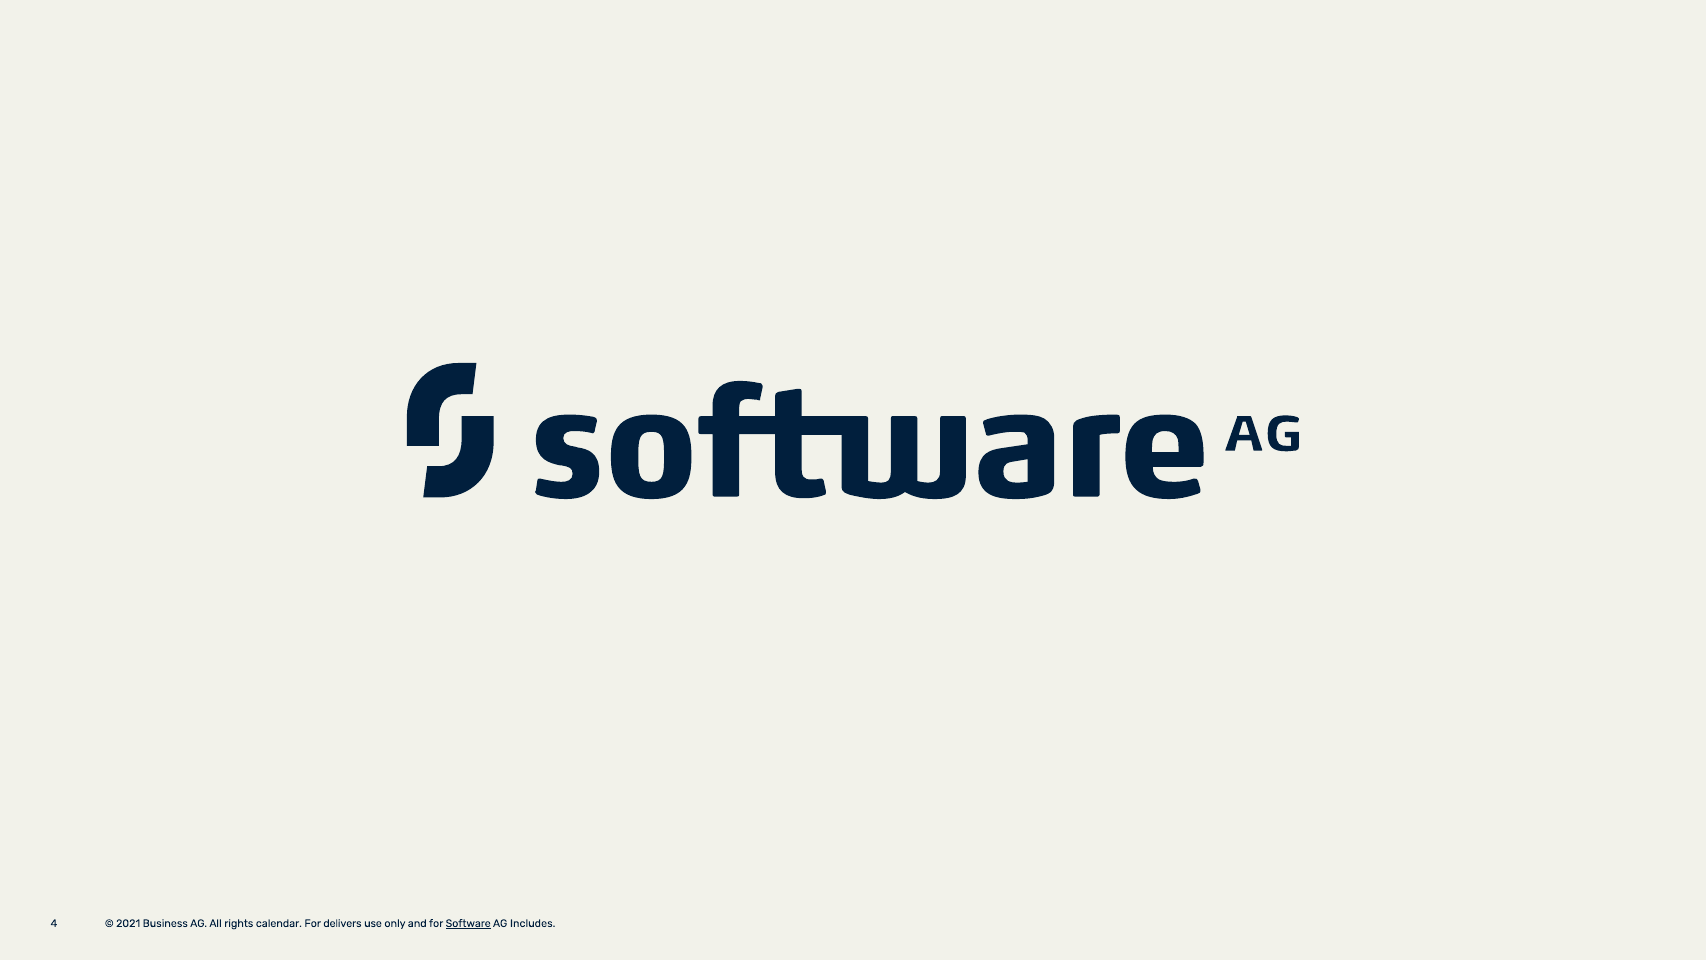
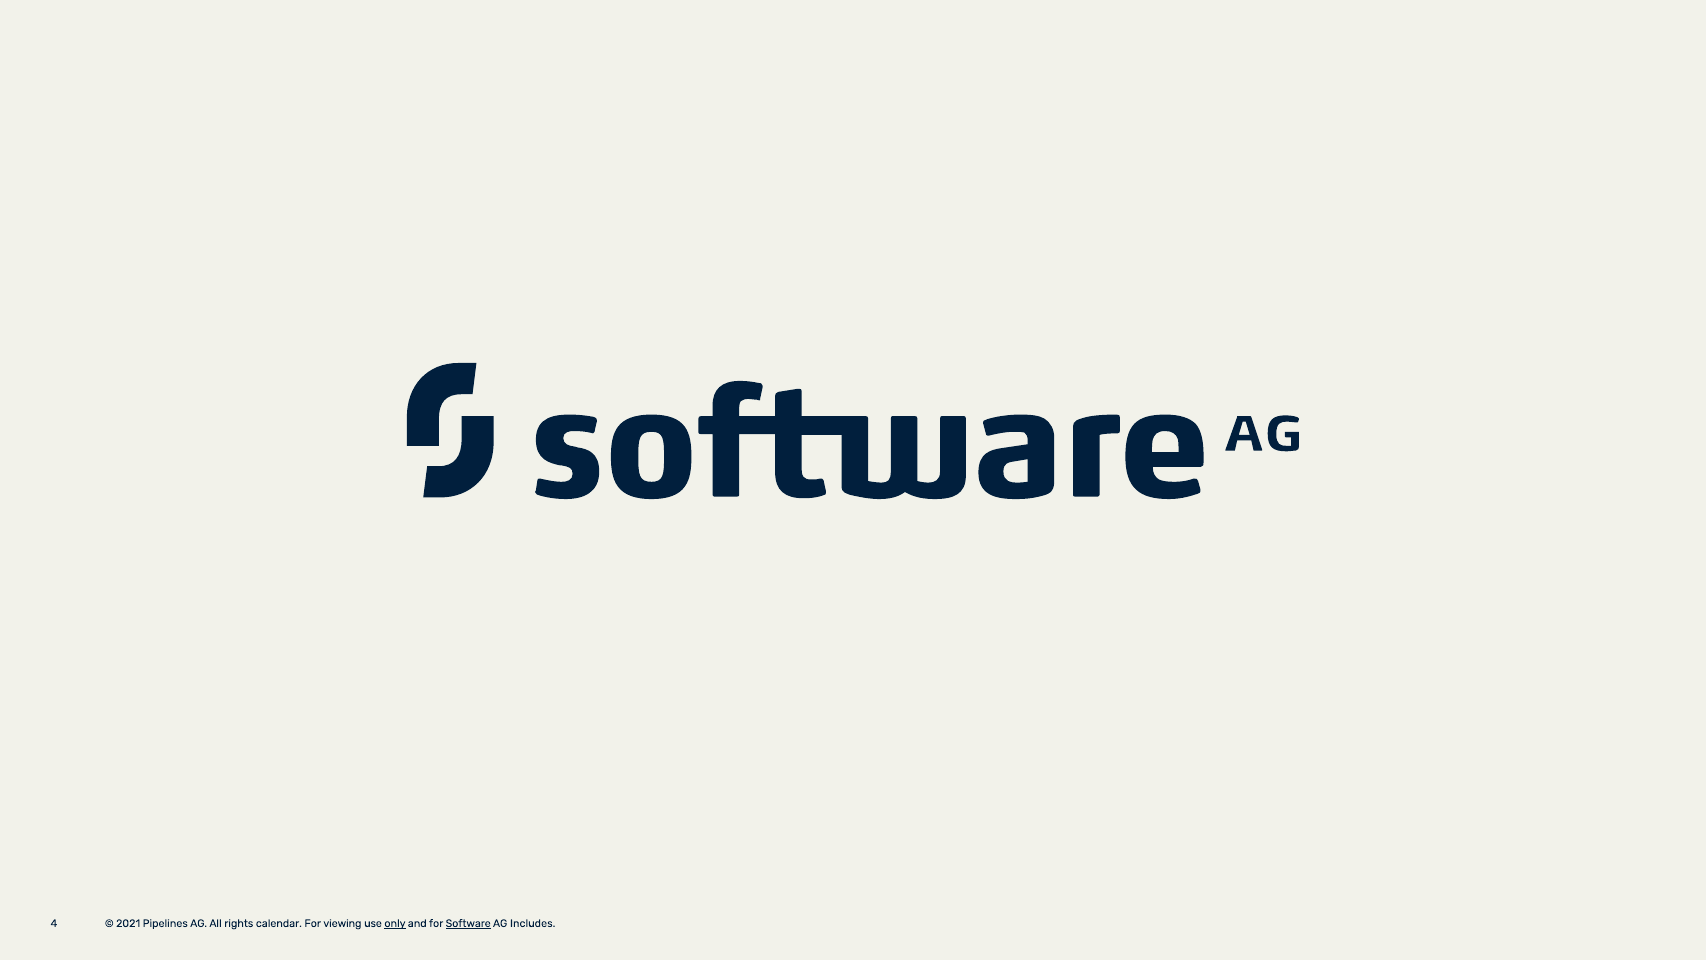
Business: Business -> Pipelines
delivers: delivers -> viewing
only underline: none -> present
